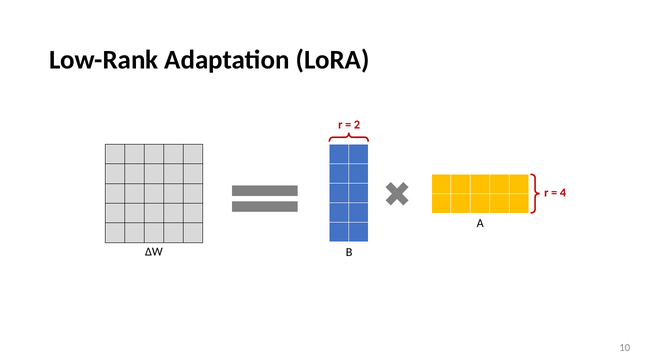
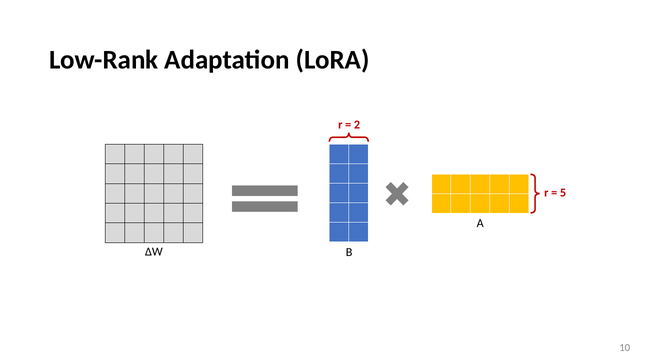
4: 4 -> 5
